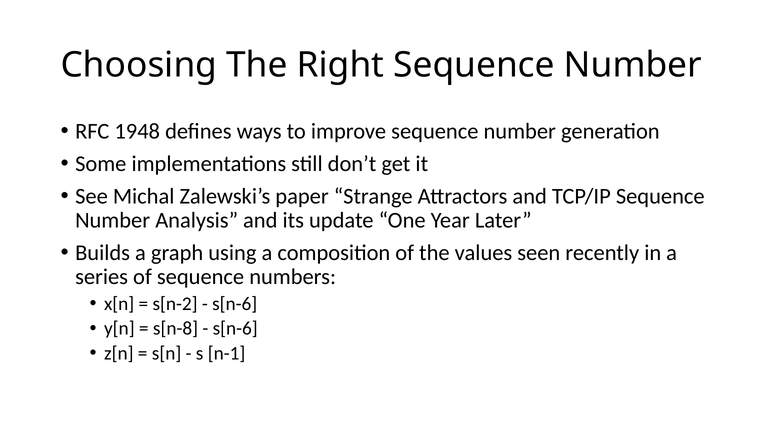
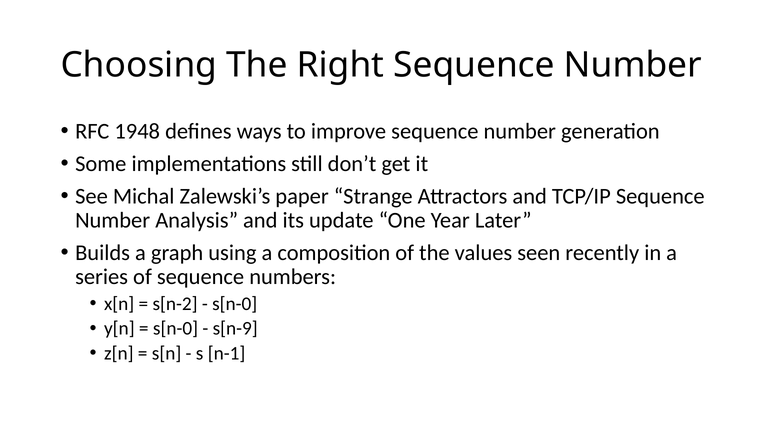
s[n-6 at (235, 303): s[n-6 -> s[n-0
s[n-8 at (176, 328): s[n-8 -> s[n-0
s[n-6 at (235, 328): s[n-6 -> s[n-9
